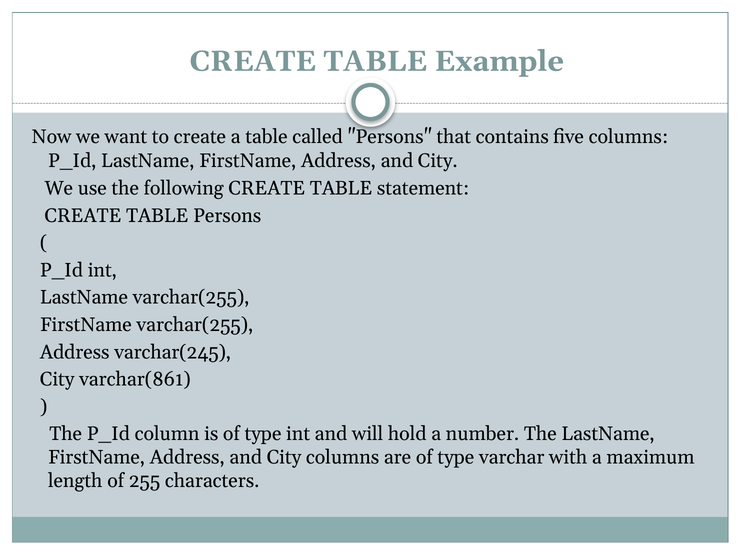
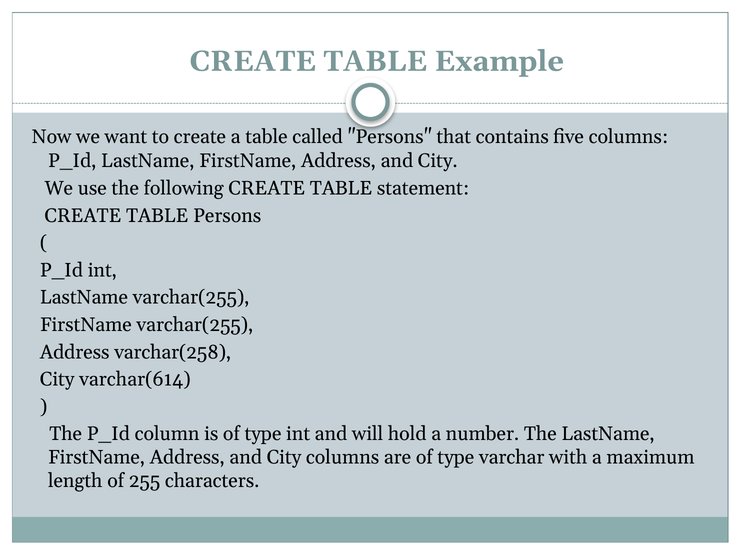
varchar(245: varchar(245 -> varchar(258
varchar(861: varchar(861 -> varchar(614
